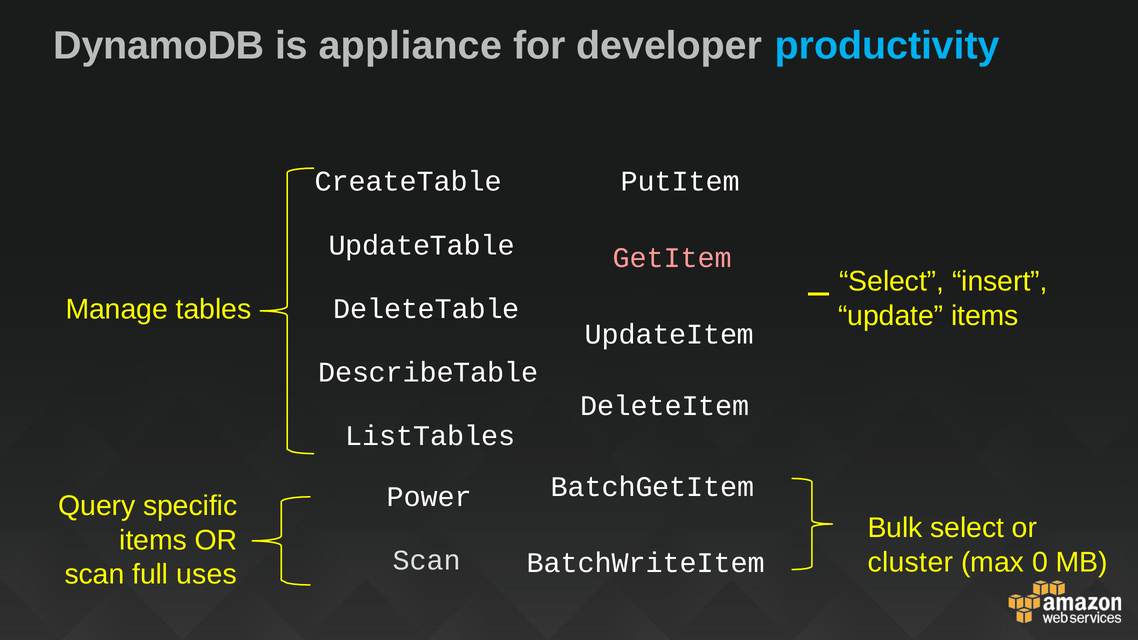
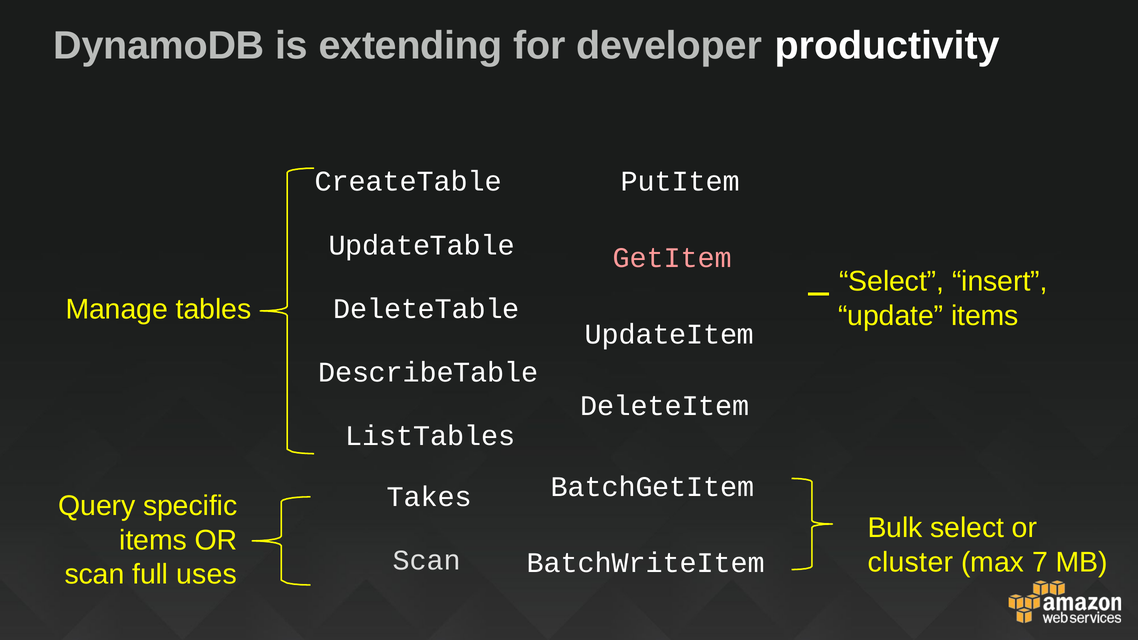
appliance: appliance -> extending
productivity colour: light blue -> white
Power: Power -> Takes
0: 0 -> 7
